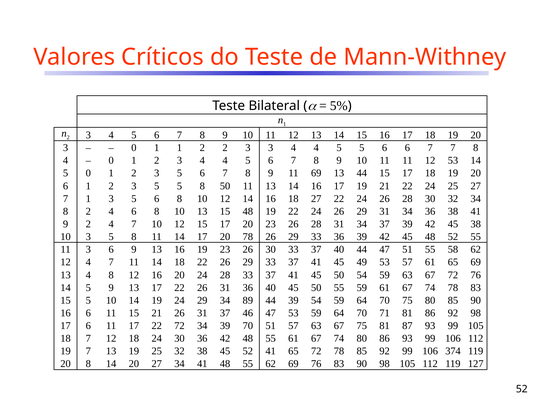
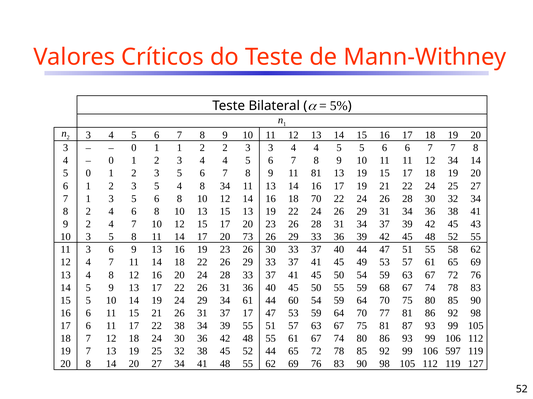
12 53: 53 -> 34
11 69: 69 -> 81
44 at (362, 174): 44 -> 19
3 5 5: 5 -> 4
8 50: 50 -> 34
18 27: 27 -> 70
15 48: 48 -> 13
45 38: 38 -> 43
20 78: 78 -> 73
59 61: 61 -> 68
34 89: 89 -> 61
44 39: 39 -> 60
37 46: 46 -> 17
71: 71 -> 77
22 72: 72 -> 38
39 70: 70 -> 55
52 41: 41 -> 44
374: 374 -> 597
